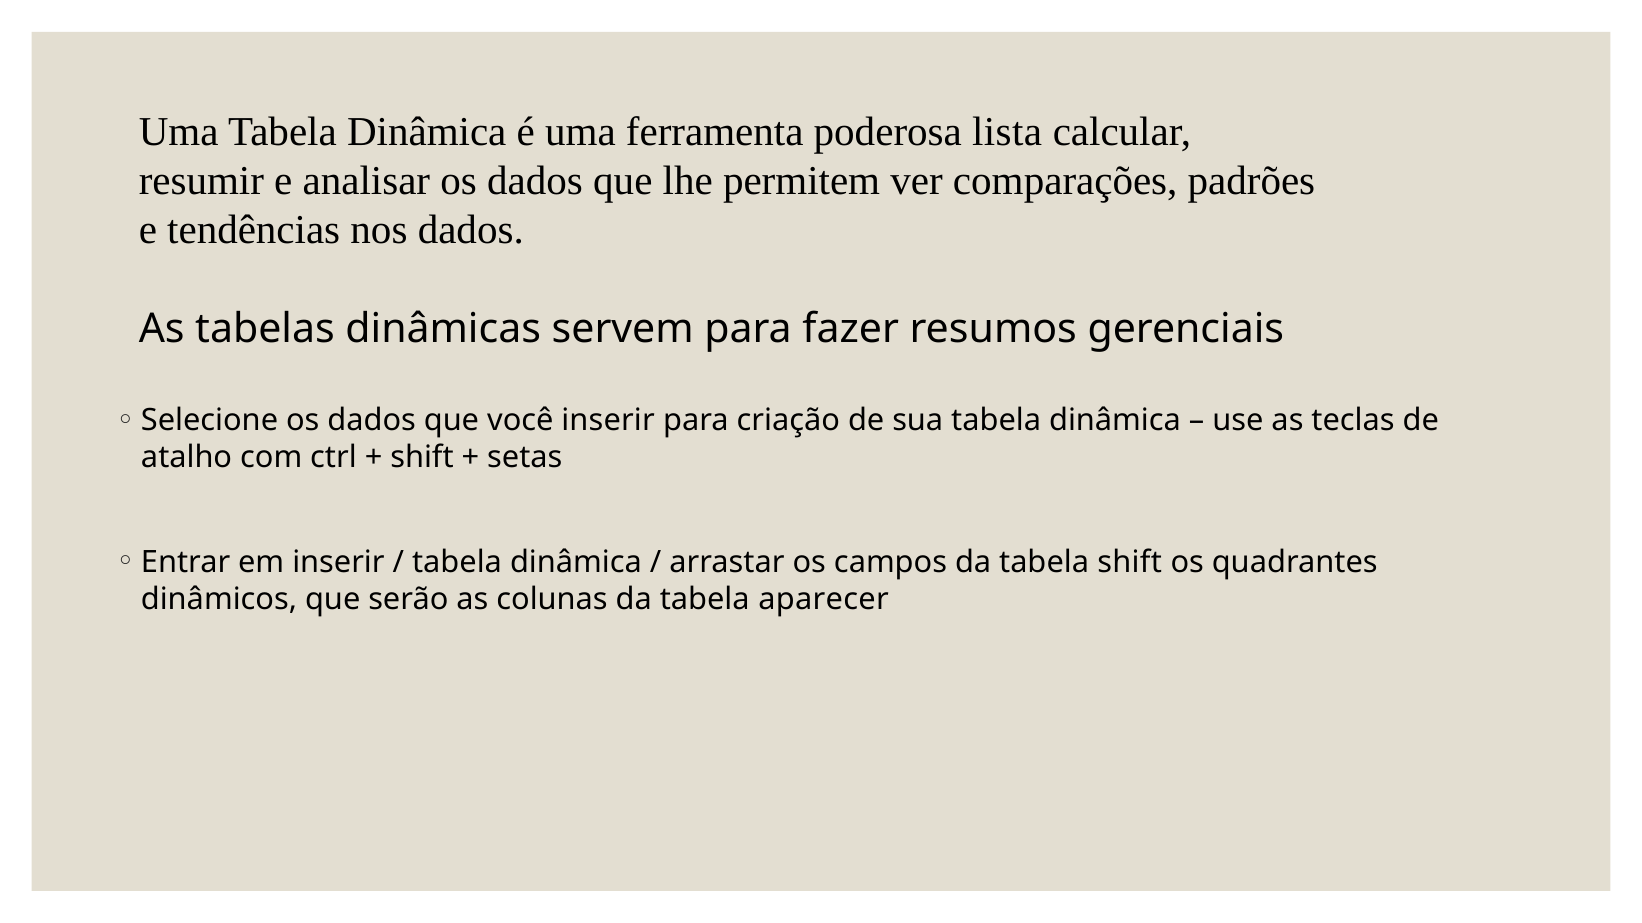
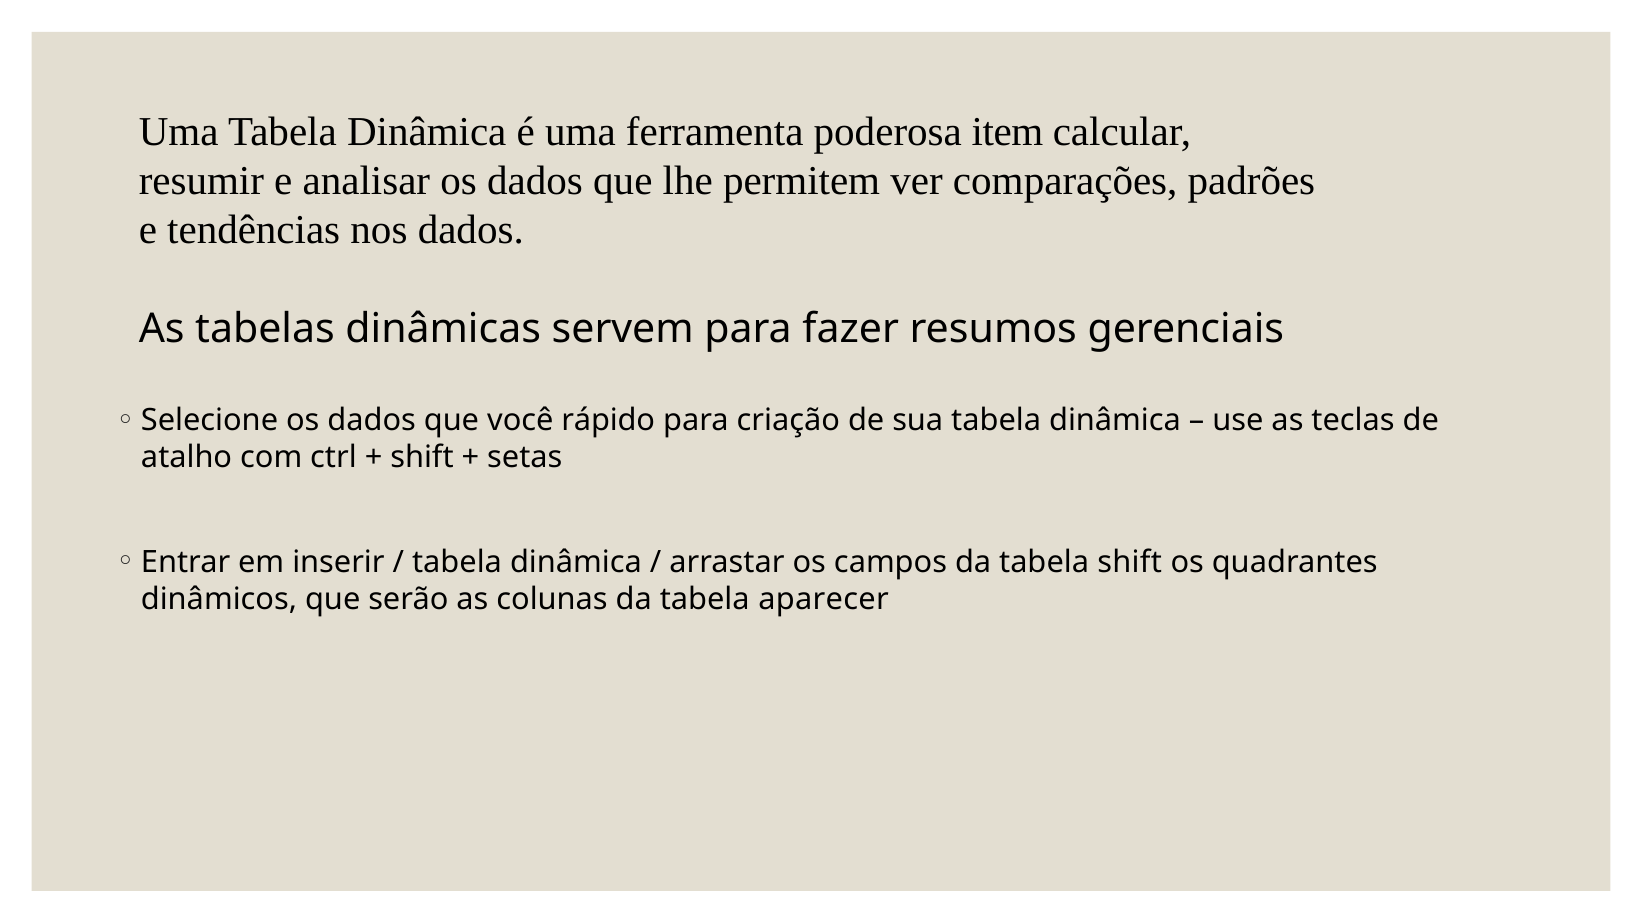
lista: lista -> item
você inserir: inserir -> rápido
